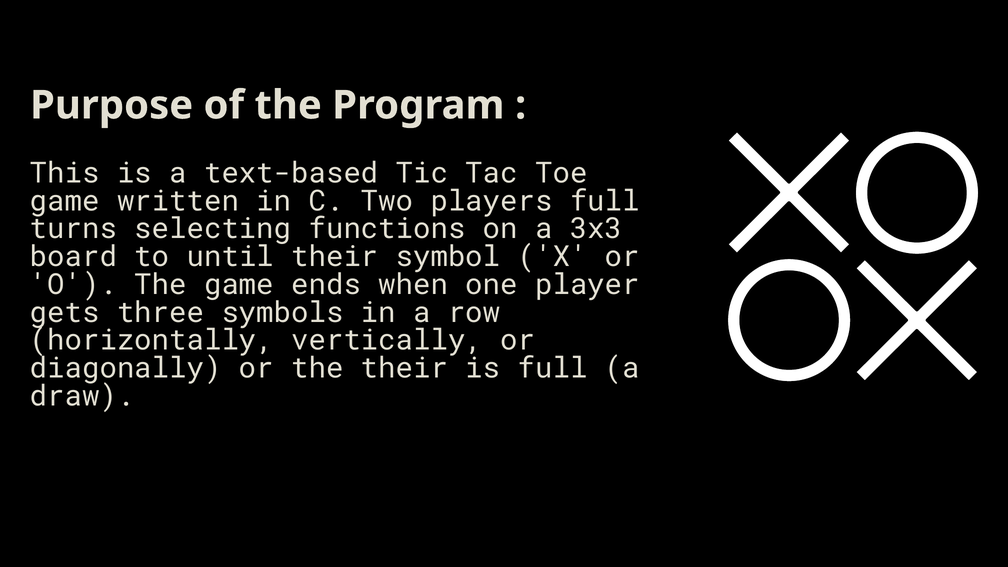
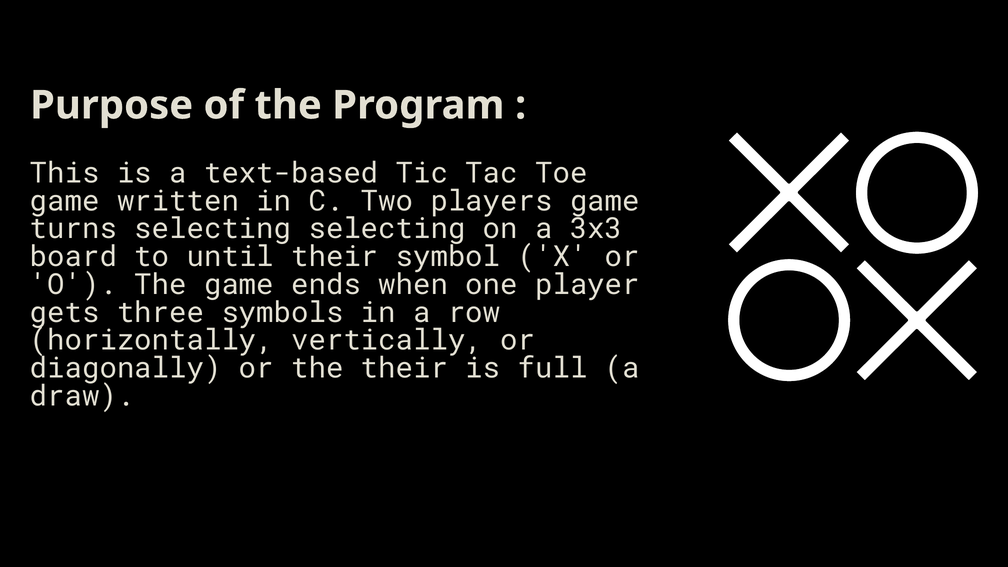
players full: full -> game
selecting functions: functions -> selecting
